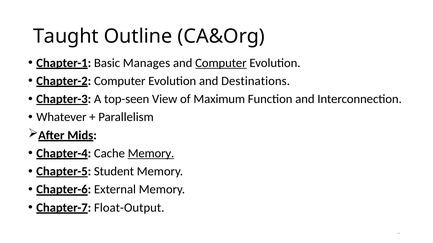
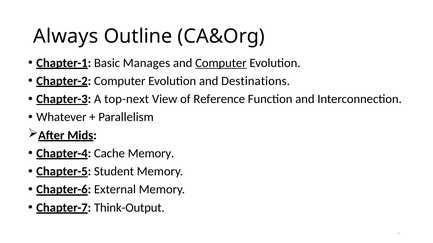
Taught: Taught -> Always
top-seen: top-seen -> top-next
Maximum: Maximum -> Reference
Memory at (151, 154) underline: present -> none
Float-Output: Float-Output -> Think-Output
